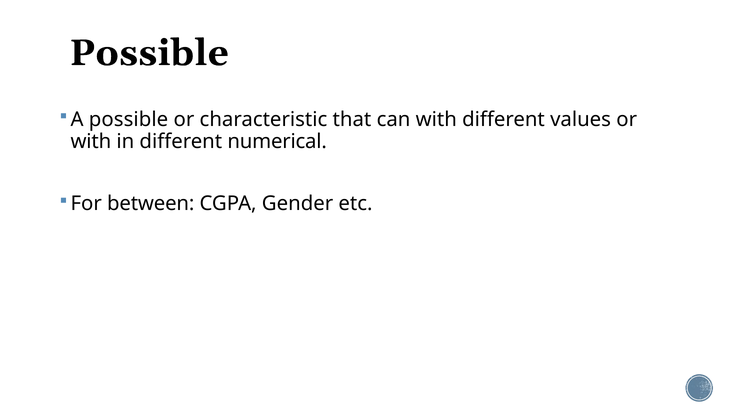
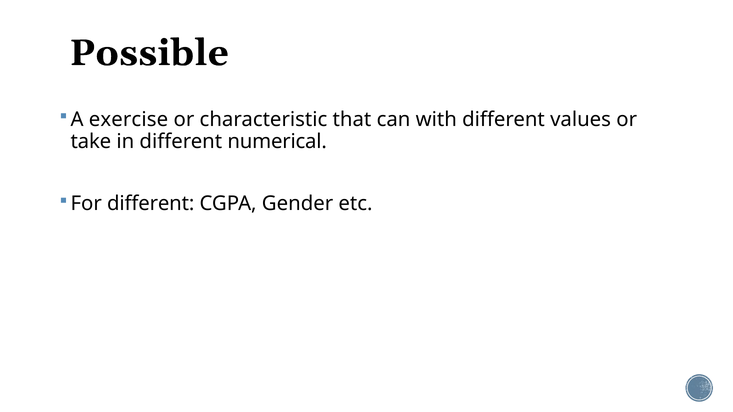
A possible: possible -> exercise
with at (91, 142): with -> take
For between: between -> different
